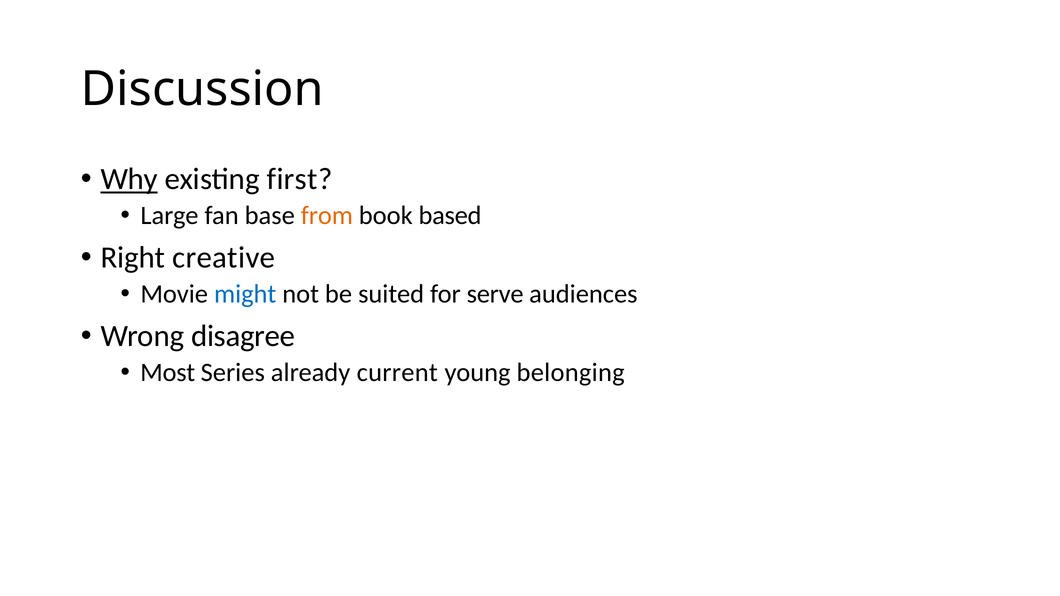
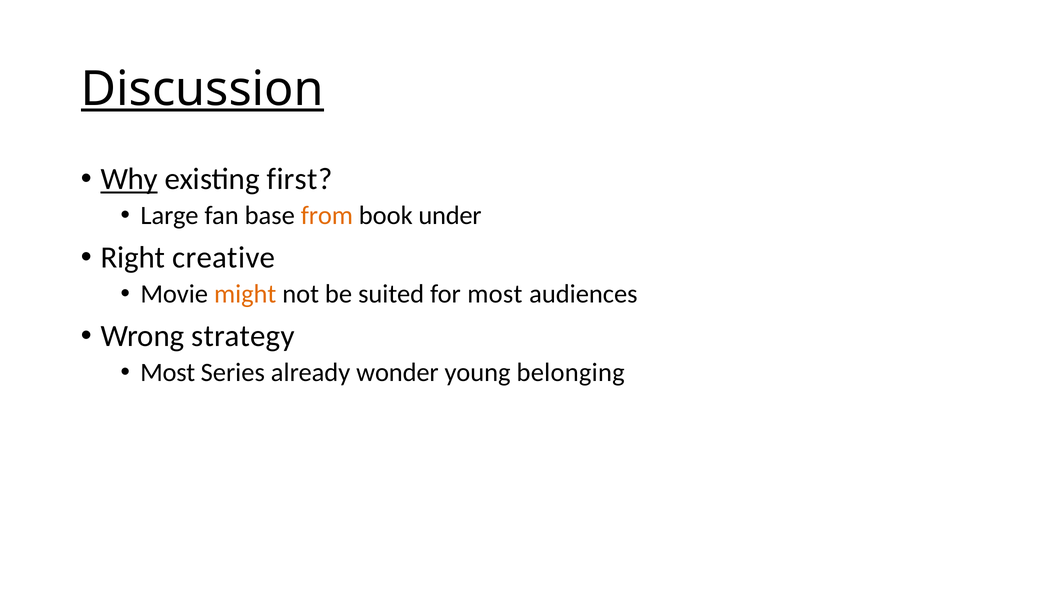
Discussion underline: none -> present
based: based -> under
might colour: blue -> orange
for serve: serve -> most
disagree: disagree -> strategy
current: current -> wonder
